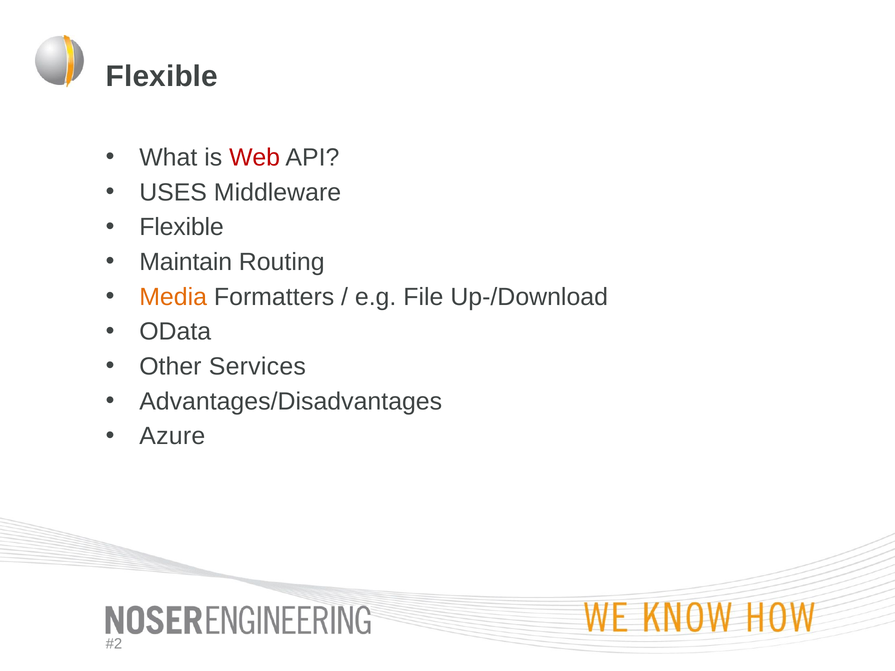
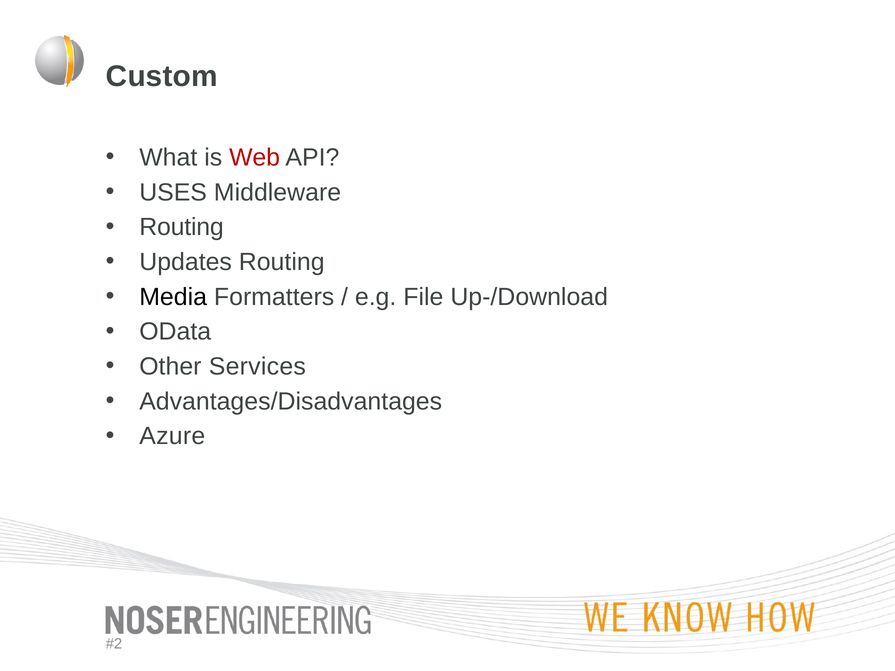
Flexible at (162, 76): Flexible -> Custom
Flexible at (182, 227): Flexible -> Routing
Maintain: Maintain -> Updates
Media colour: orange -> black
